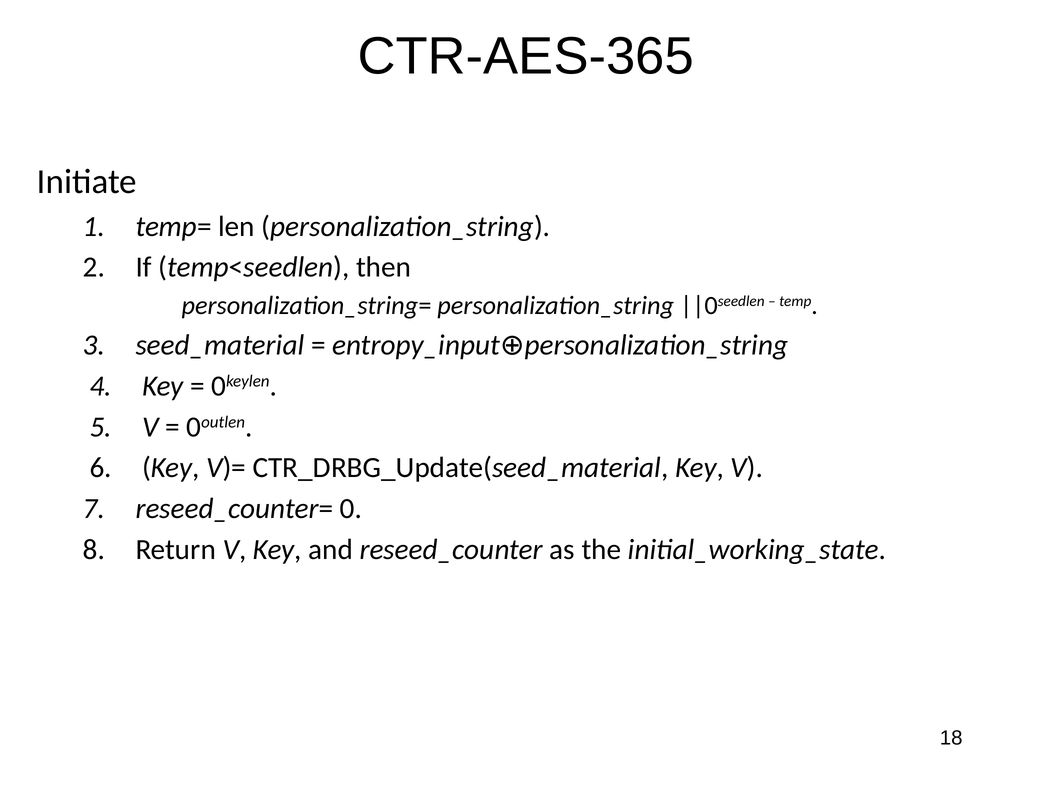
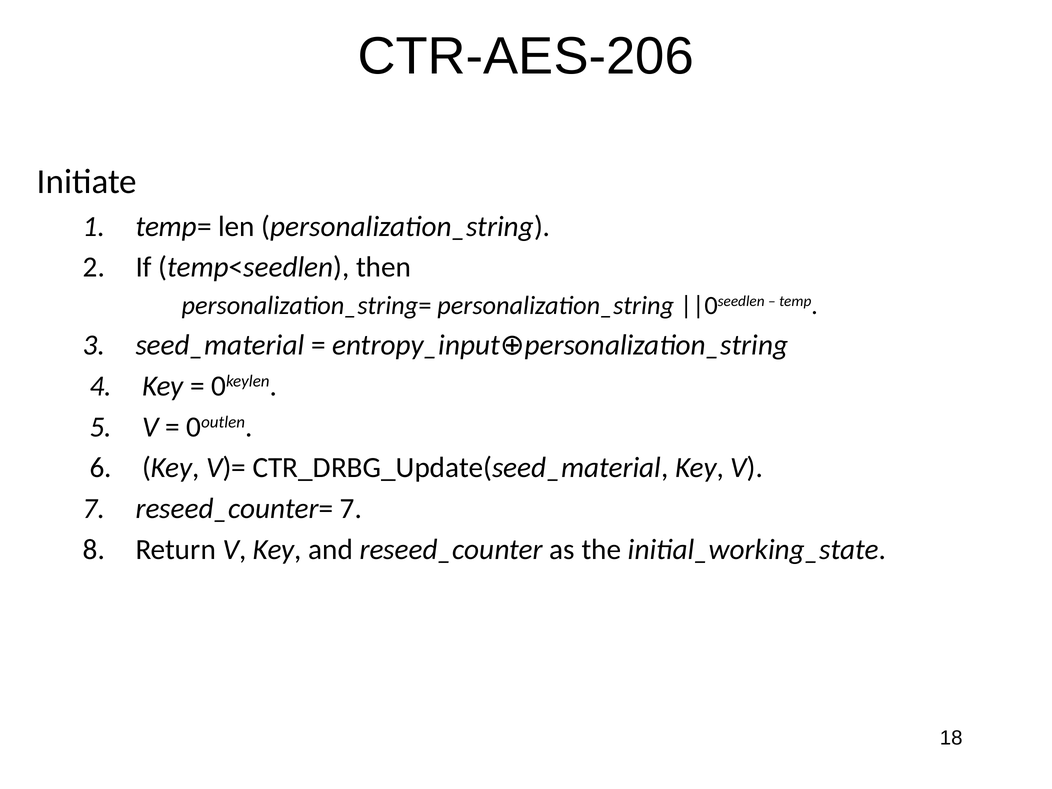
CTR-AES-365: CTR-AES-365 -> CTR-AES-206
reseed_counter= 0: 0 -> 7
